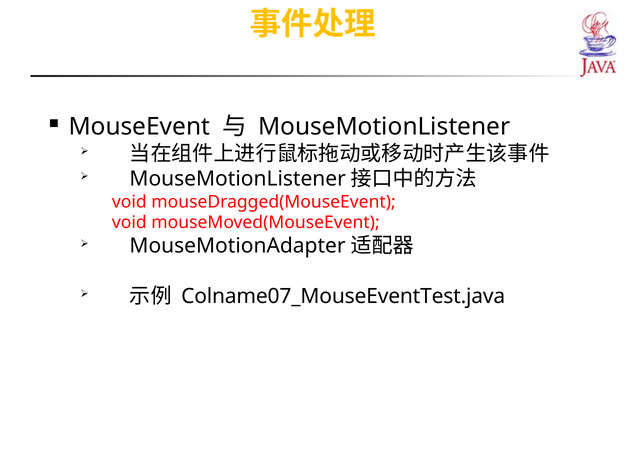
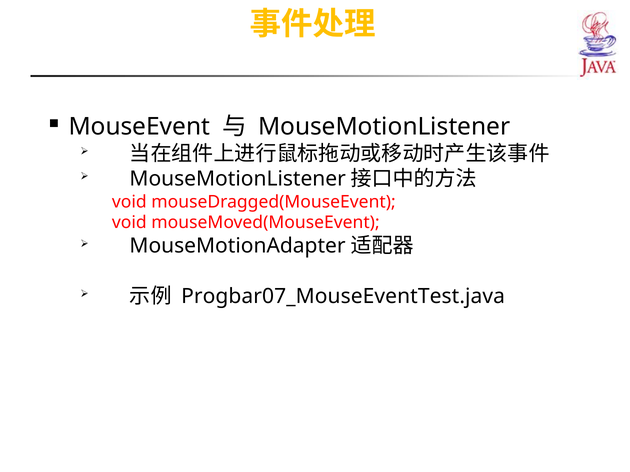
Colname07_MouseEventTest.java: Colname07_MouseEventTest.java -> Progbar07_MouseEventTest.java
